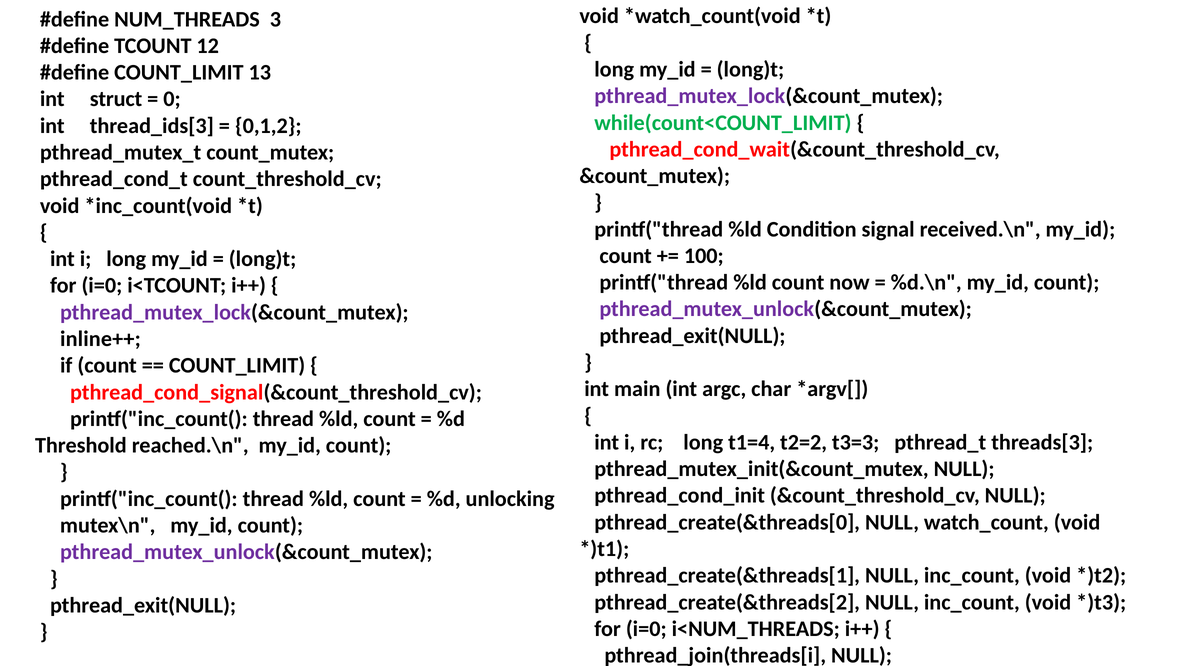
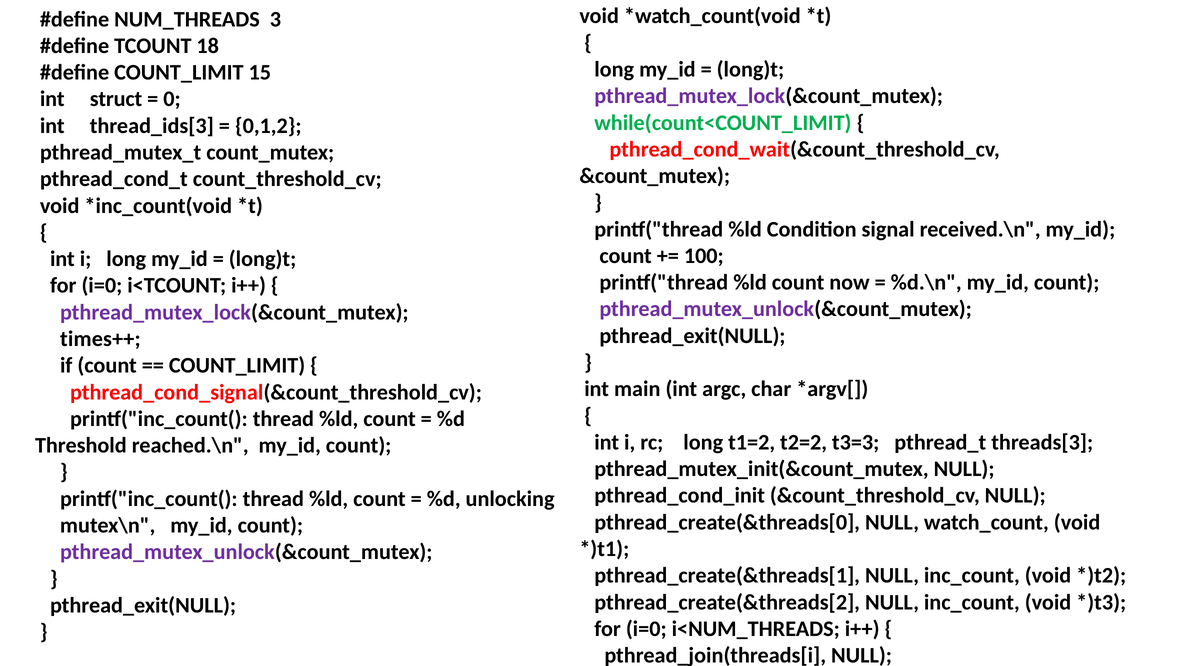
12: 12 -> 18
13: 13 -> 15
inline++: inline++ -> times++
t1=4: t1=4 -> t1=2
